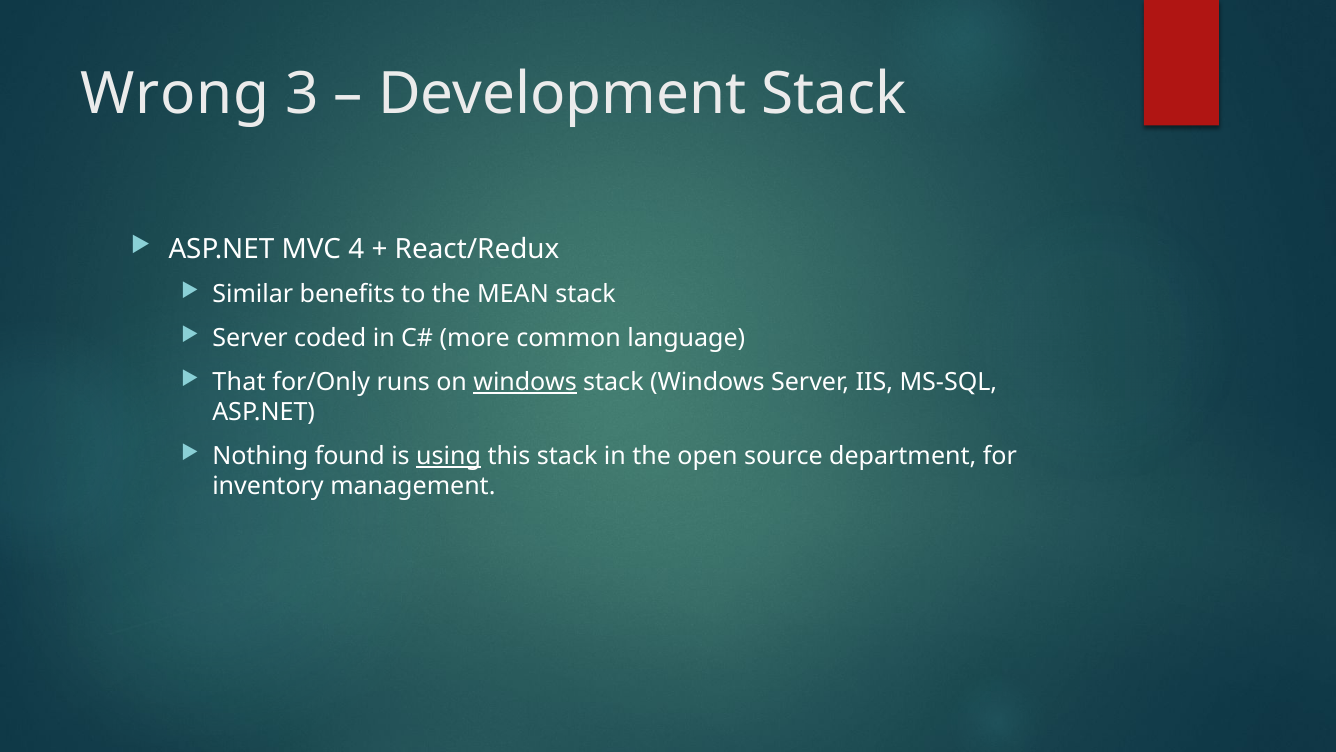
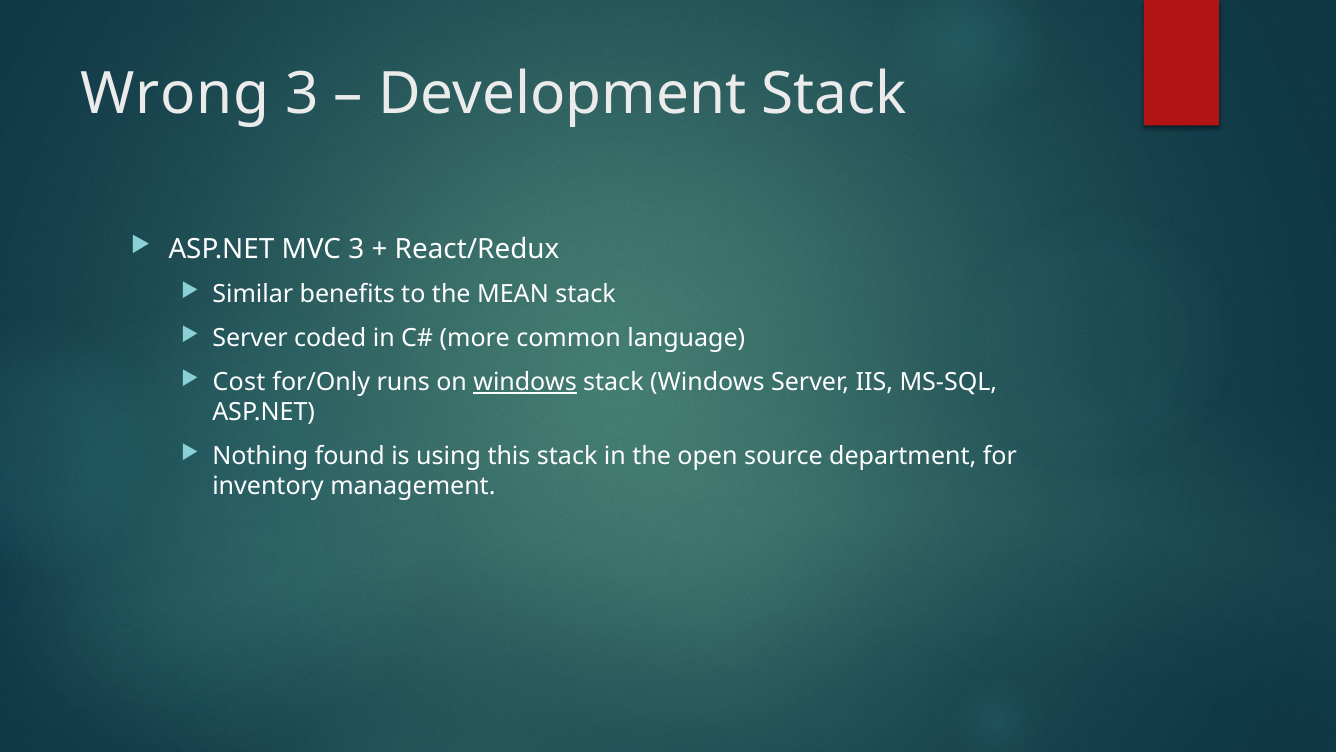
MVC 4: 4 -> 3
That: That -> Cost
using underline: present -> none
